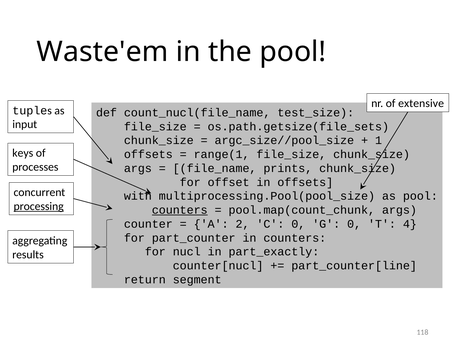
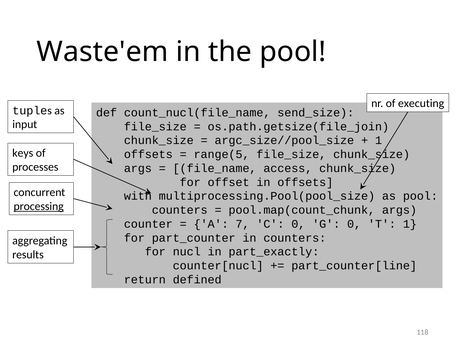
extensive: extensive -> executing
test_size: test_size -> send_size
os.path.getsize(file_sets: os.path.getsize(file_sets -> os.path.getsize(file_join
range(1: range(1 -> range(5
prints: prints -> access
counters at (180, 211) underline: present -> none
2: 2 -> 7
T 4: 4 -> 1
segment: segment -> defined
